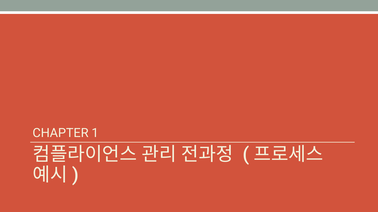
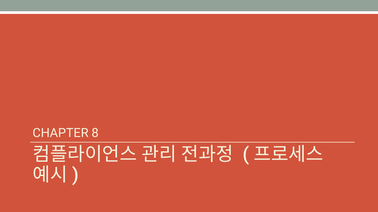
1: 1 -> 8
